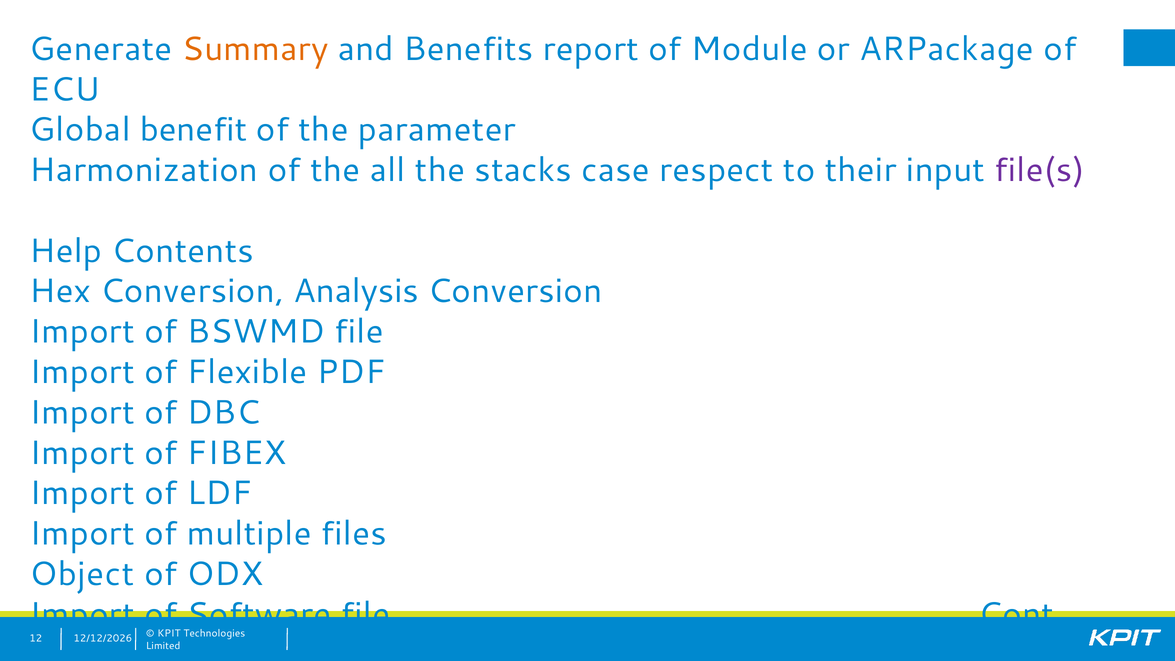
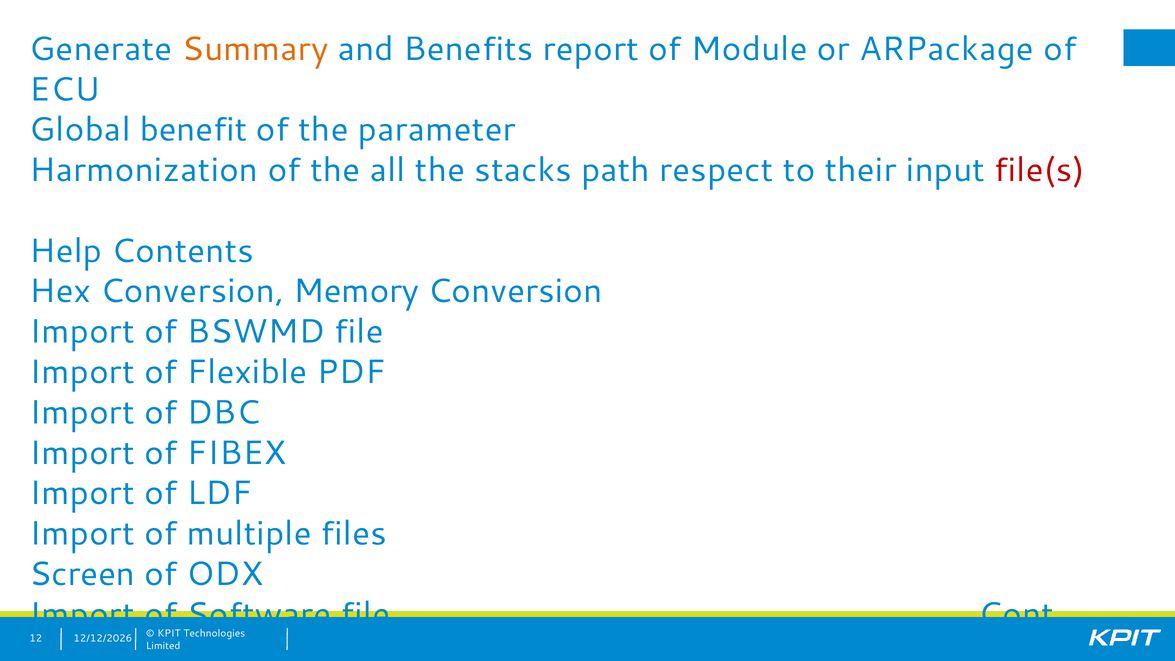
case: case -> path
file(s colour: purple -> red
Analysis: Analysis -> Memory
Object: Object -> Screen
